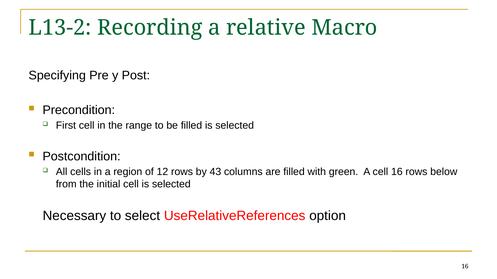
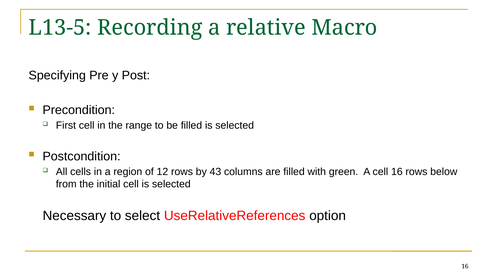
L13-2: L13-2 -> L13-5
